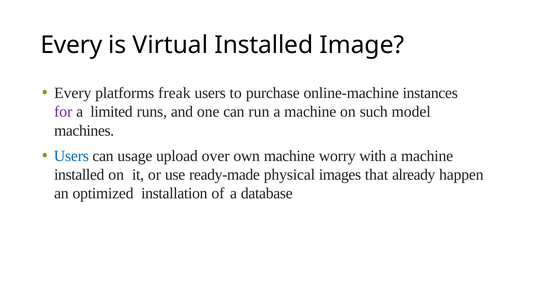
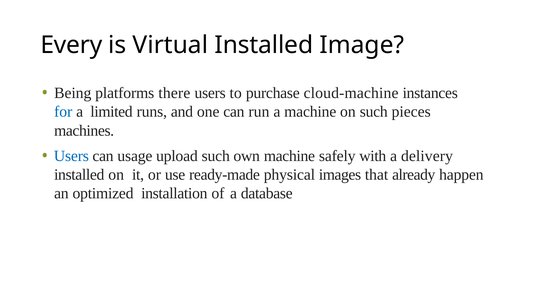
Every at (73, 93): Every -> Being
freak: freak -> there
online-machine: online-machine -> cloud-machine
for colour: purple -> blue
model: model -> pieces
upload over: over -> such
worry: worry -> safely
with a machine: machine -> delivery
